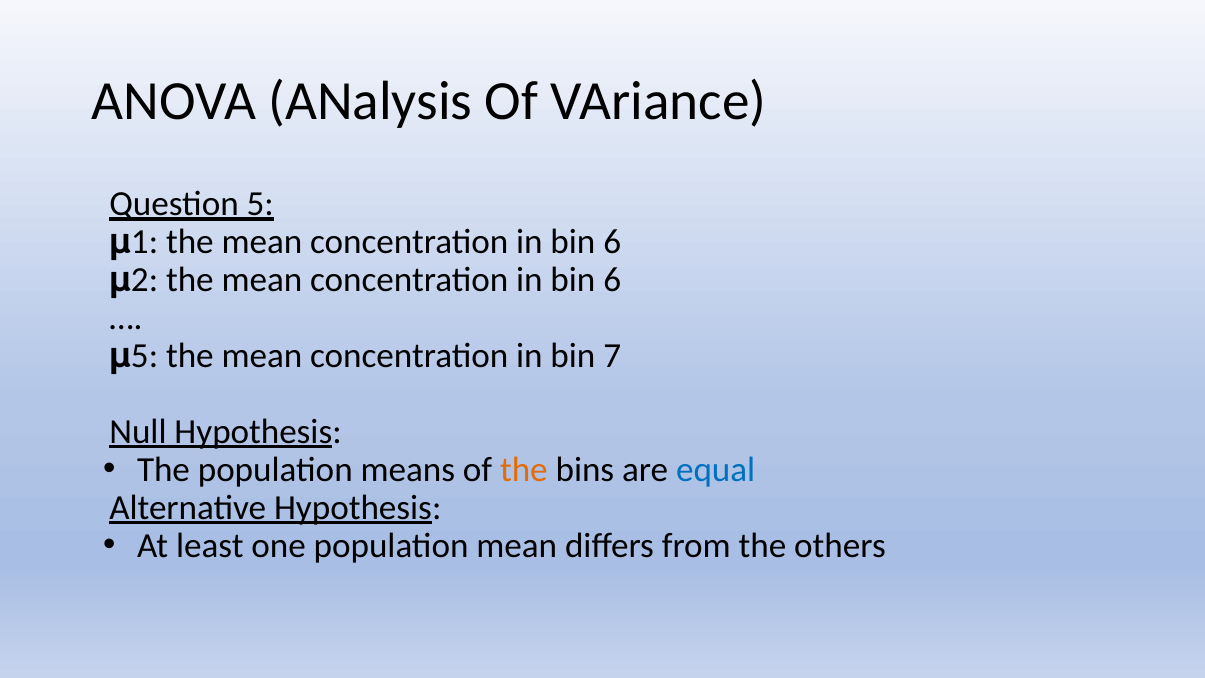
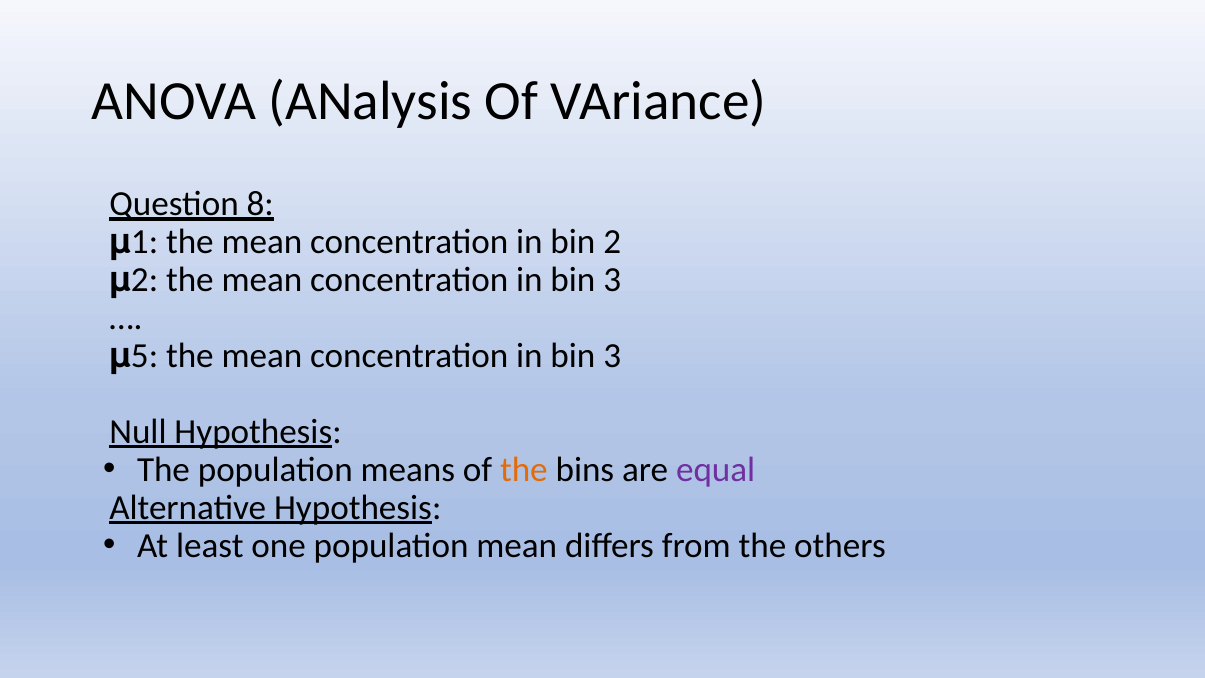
5: 5 -> 8
6 at (612, 242): 6 -> 2
6 at (612, 280): 6 -> 3
7 at (612, 356): 7 -> 3
equal colour: blue -> purple
